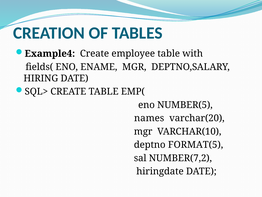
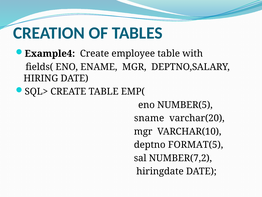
names: names -> sname
